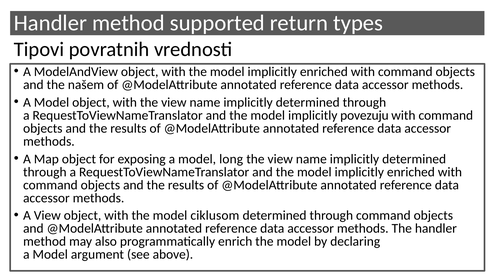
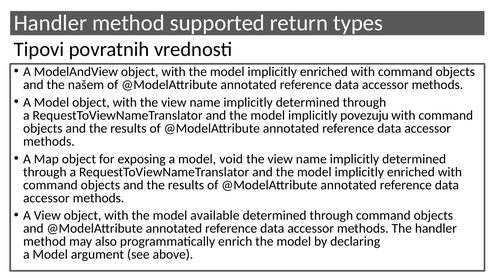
long: long -> void
ciklusom: ciklusom -> available
